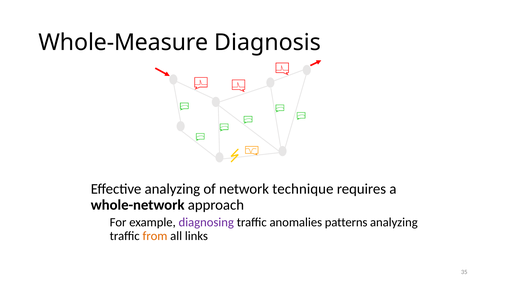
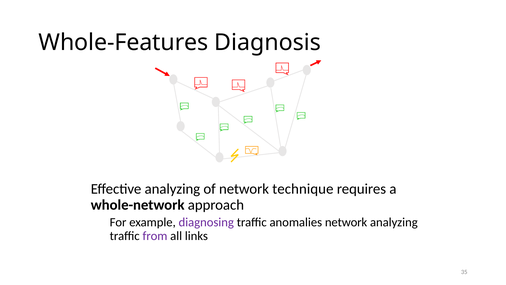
Whole-Measure: Whole-Measure -> Whole-Features
anomalies patterns: patterns -> network
from colour: orange -> purple
